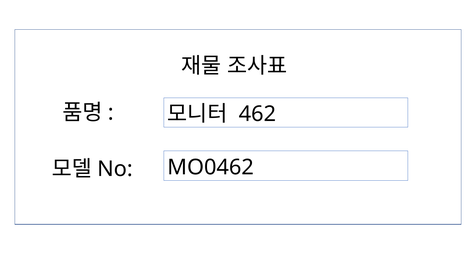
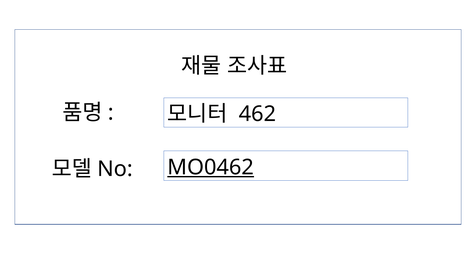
MO0462 underline: none -> present
